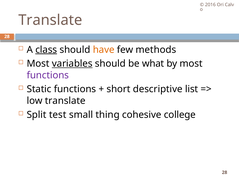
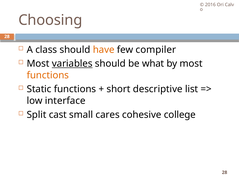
Translate at (50, 20): Translate -> Choosing
class underline: present -> none
methods: methods -> compiler
functions at (48, 75) colour: purple -> orange
low translate: translate -> interface
test: test -> cast
thing: thing -> cares
